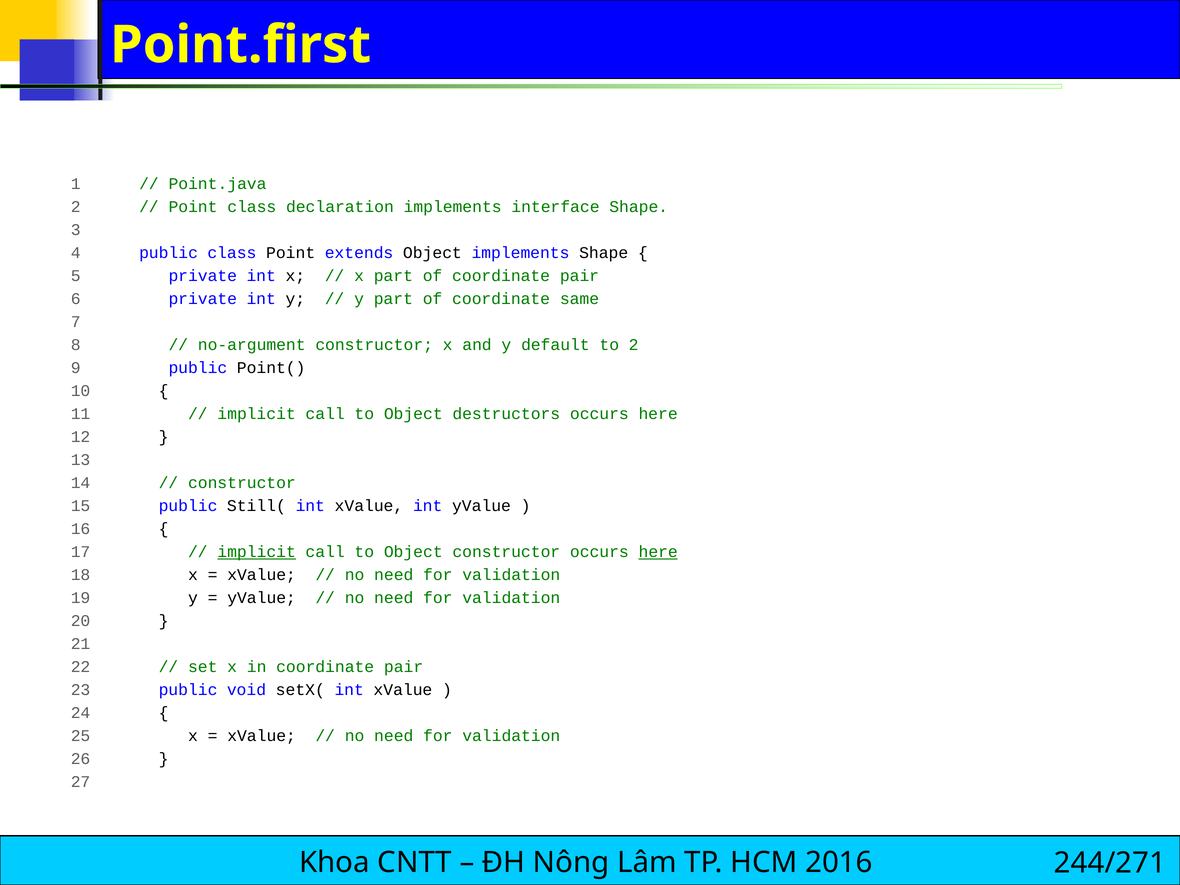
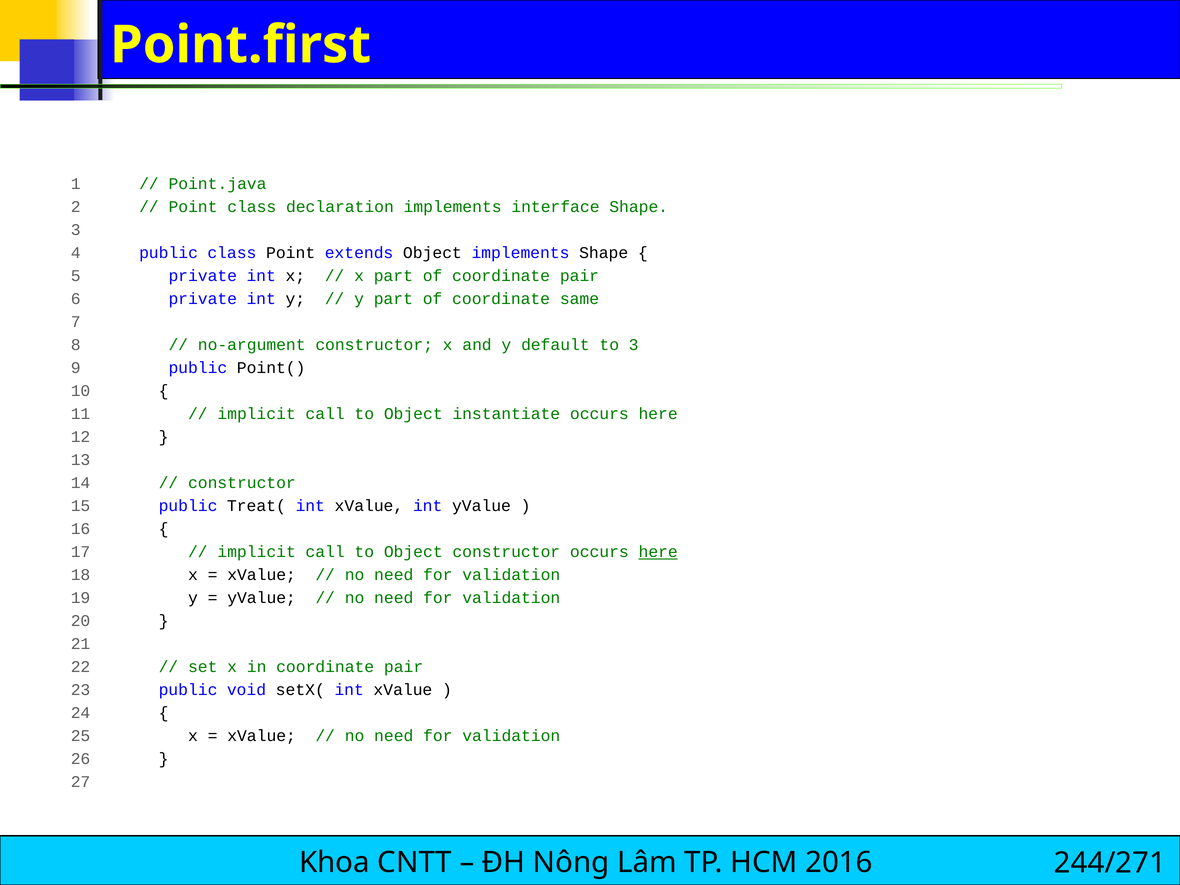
to 2: 2 -> 3
destructors: destructors -> instantiate
Still(: Still( -> Treat(
implicit at (257, 552) underline: present -> none
